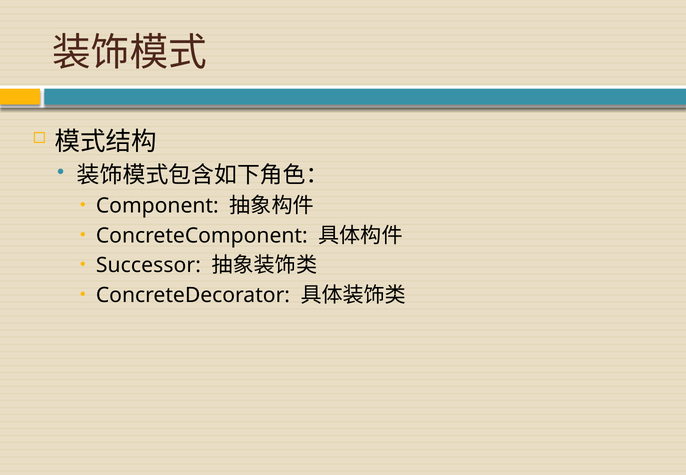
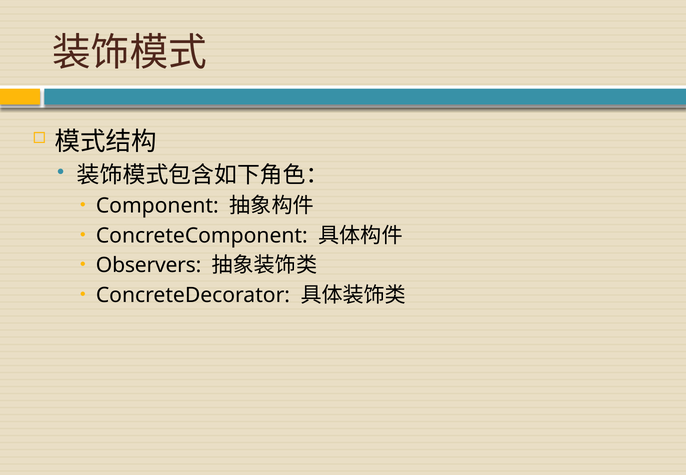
Successor: Successor -> Observers
